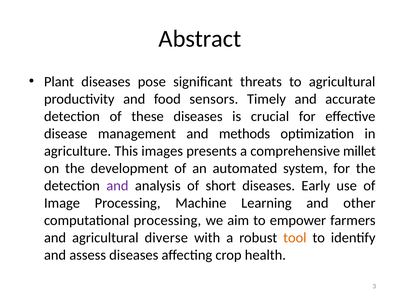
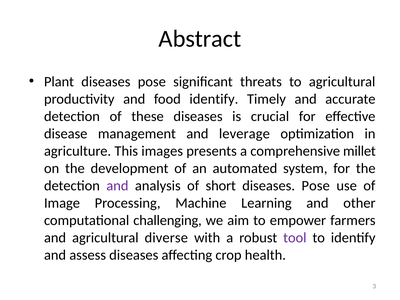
food sensors: sensors -> identify
methods: methods -> leverage
Early at (316, 186): Early -> Pose
computational processing: processing -> challenging
tool colour: orange -> purple
